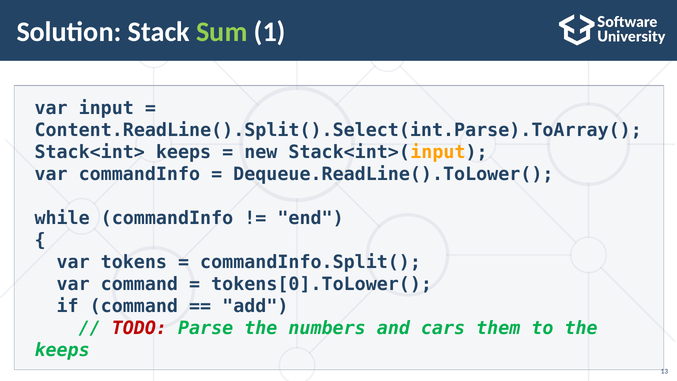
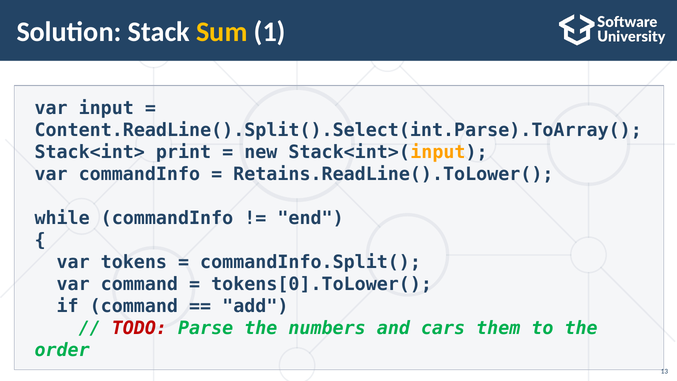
Sum colour: light green -> yellow
Stack<int> keeps: keeps -> print
Dequeue.ReadLine().ToLower(: Dequeue.ReadLine().ToLower( -> Retains.ReadLine().ToLower(
keeps at (62, 350): keeps -> order
